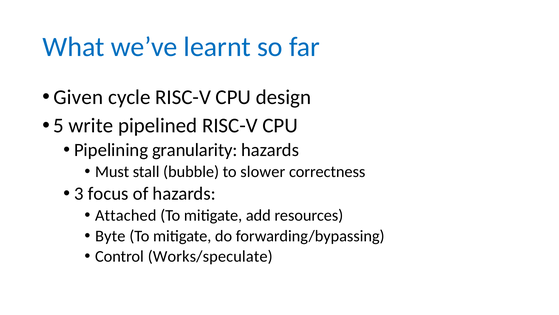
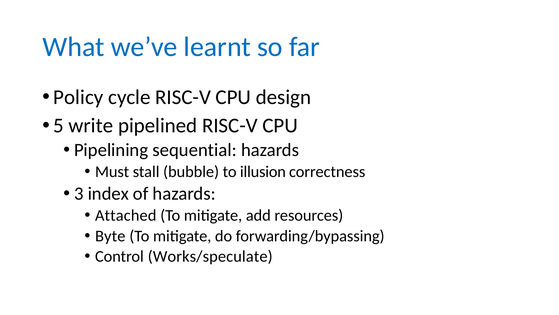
Given: Given -> Policy
granularity: granularity -> sequential
slower: slower -> illusion
focus: focus -> index
